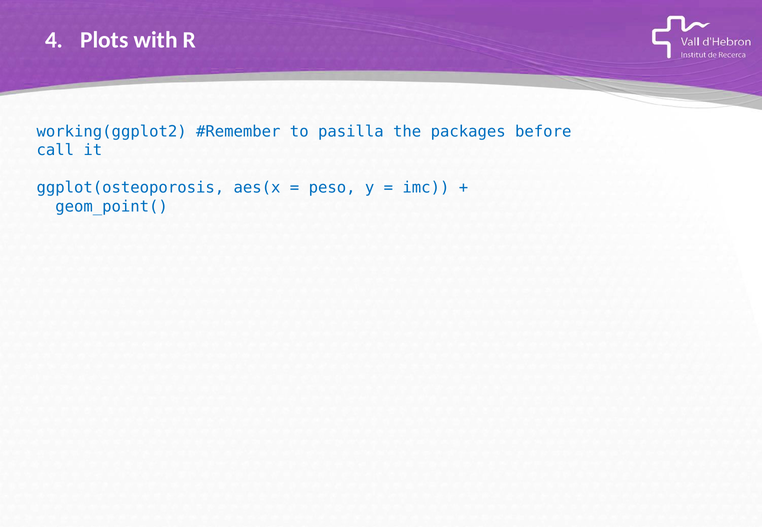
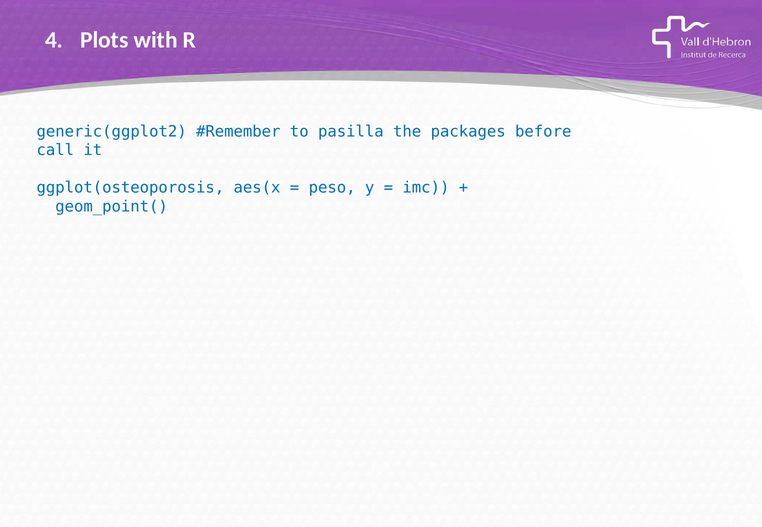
working(ggplot2: working(ggplot2 -> generic(ggplot2
